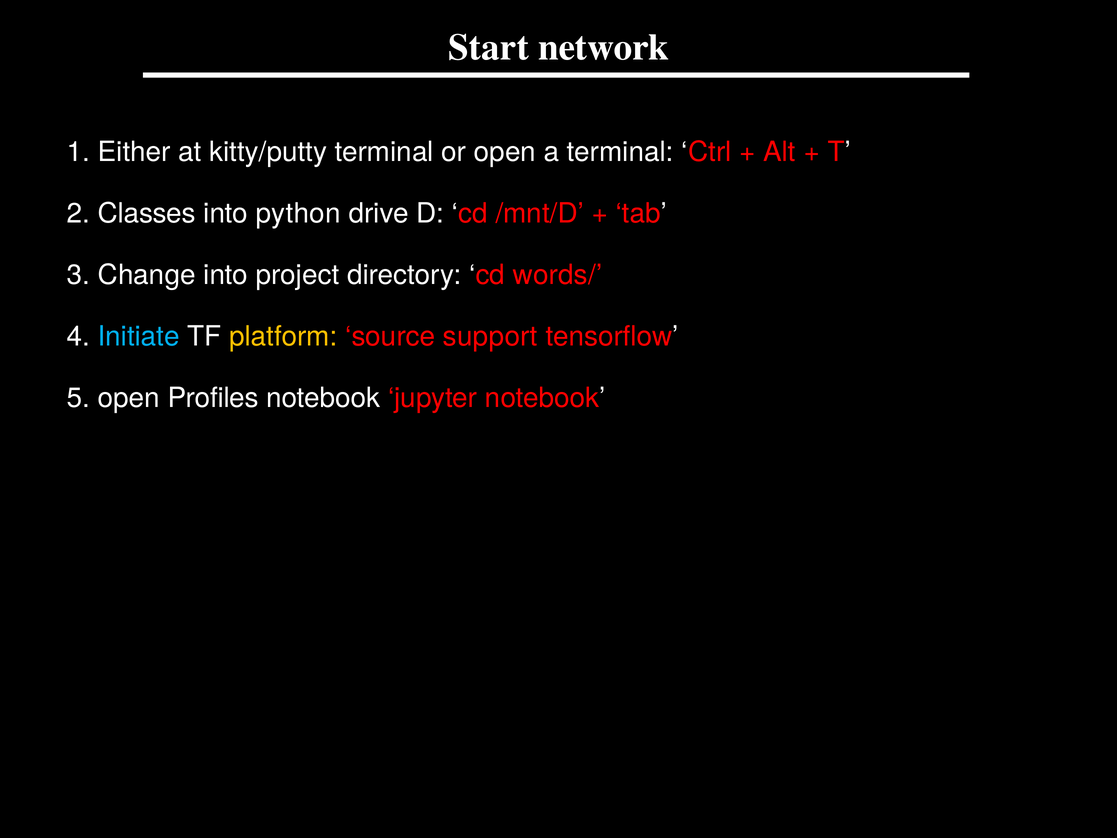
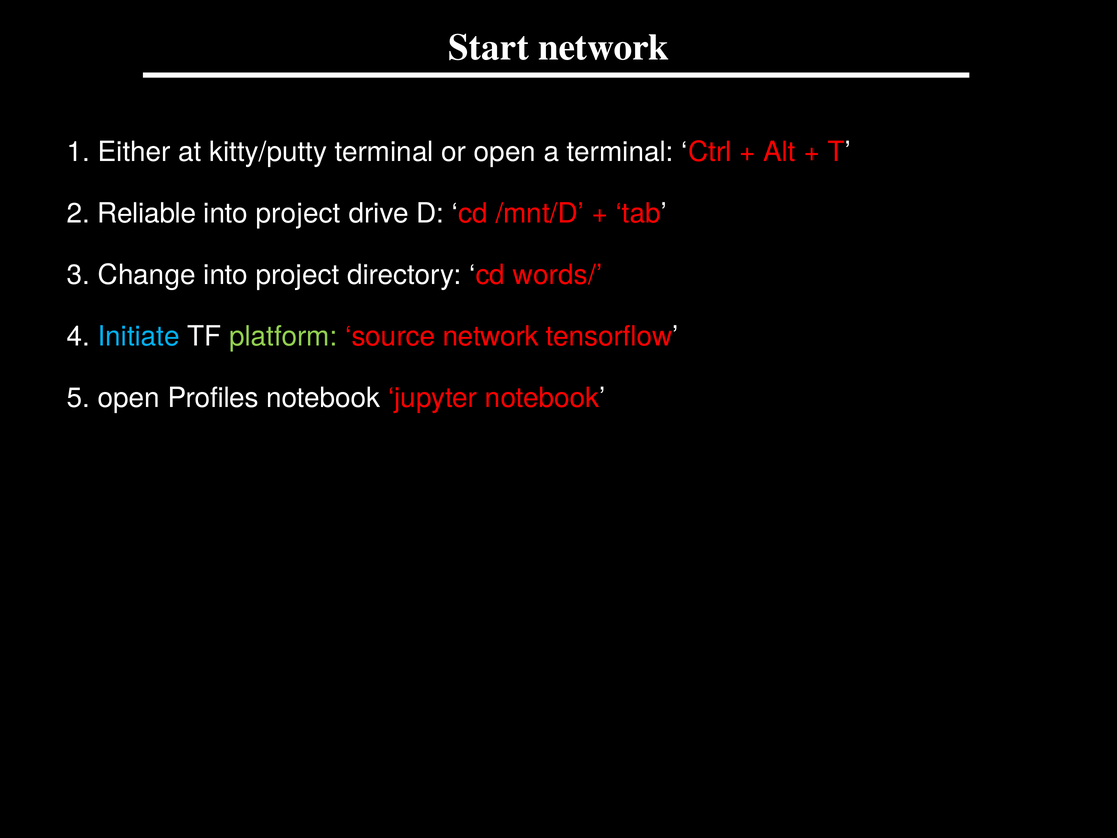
Classes: Classes -> Reliable
python at (298, 214): python -> project
platform colour: yellow -> light green
source support: support -> network
